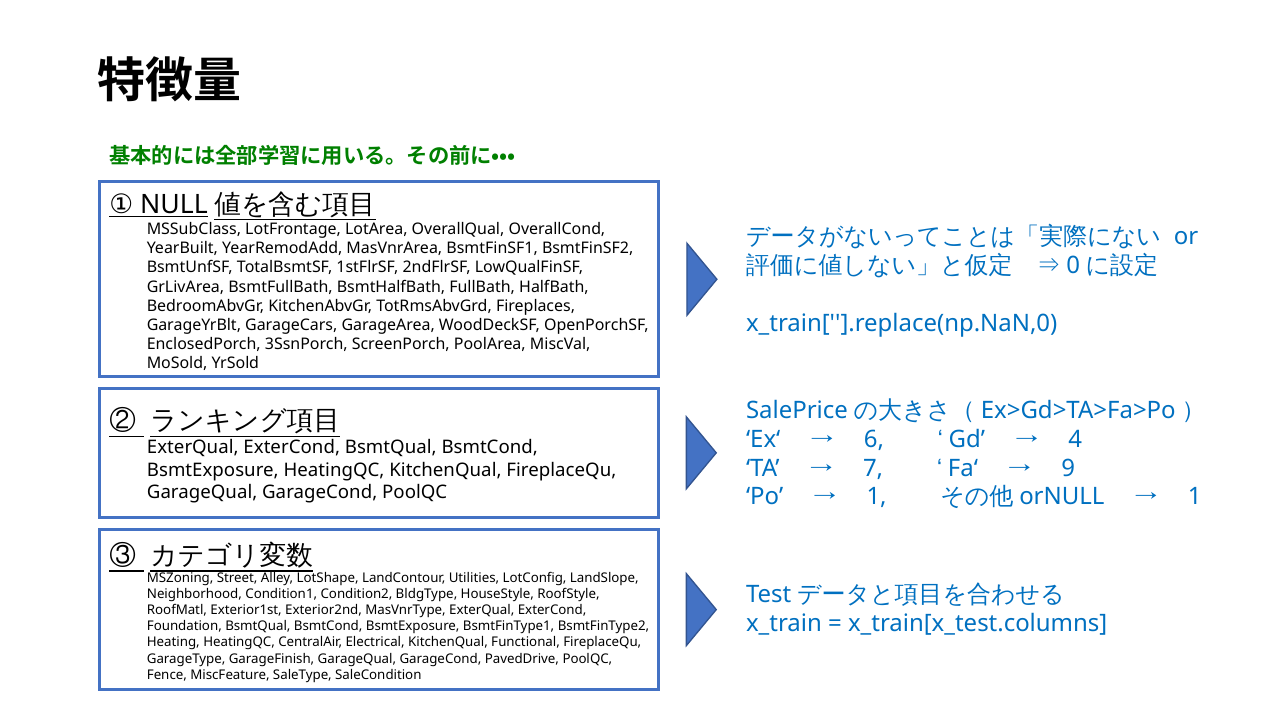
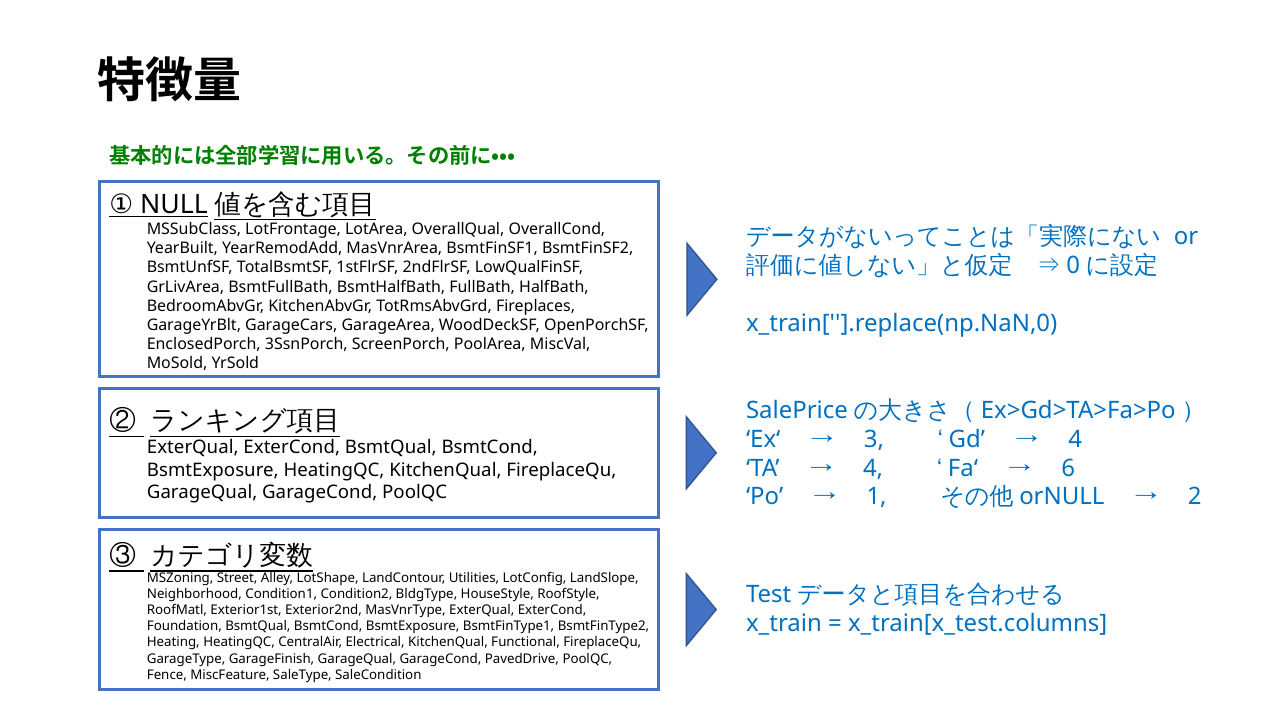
6: 6 -> 3
7 at (873, 468): 7 -> 4
9: 9 -> 6
1 at (1195, 497): 1 -> 2
